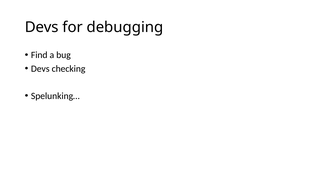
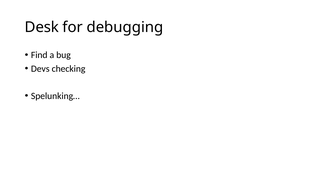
Devs at (42, 27): Devs -> Desk
